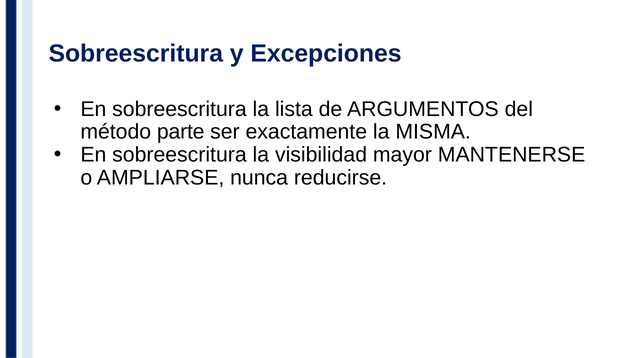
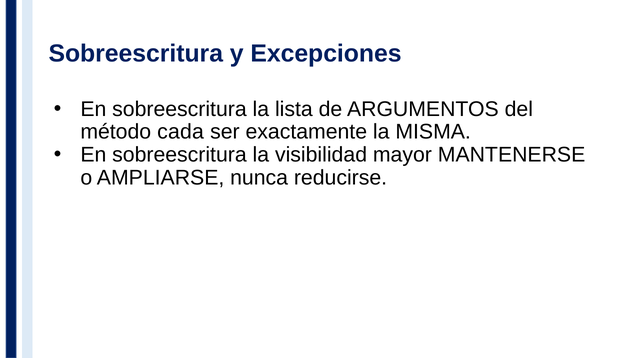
parte: parte -> cada
